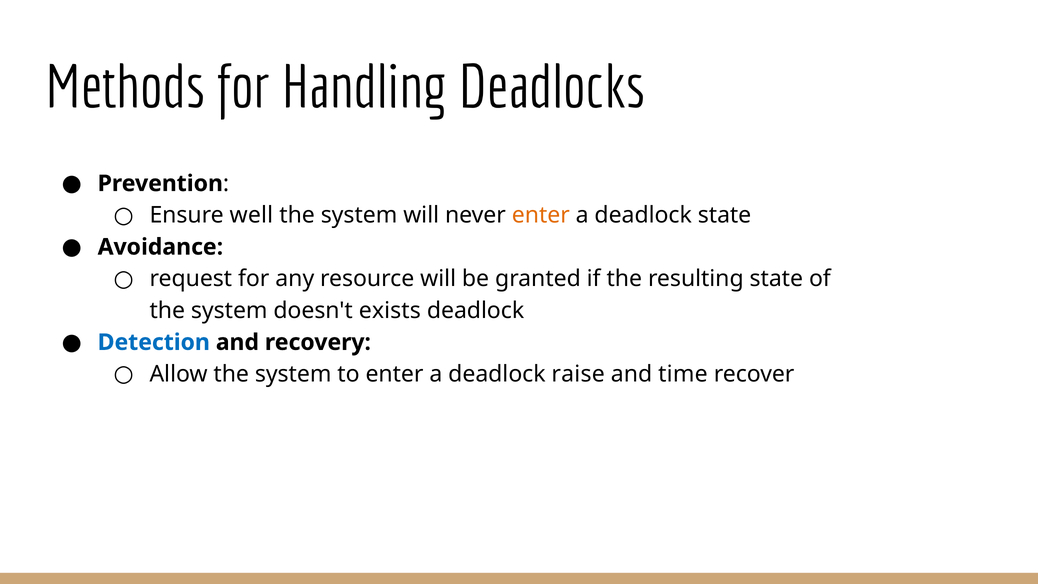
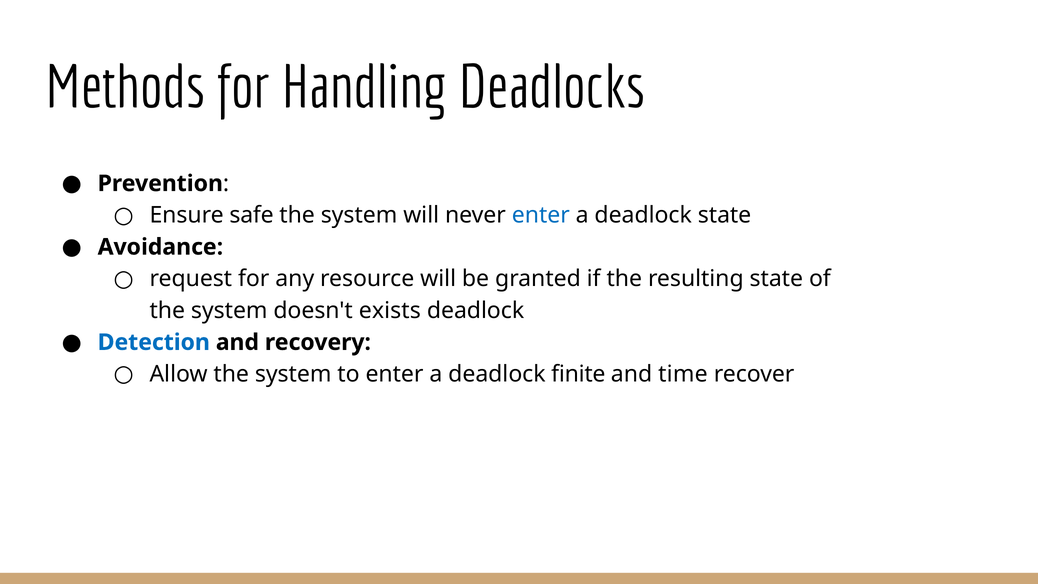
well: well -> safe
enter at (541, 215) colour: orange -> blue
raise: raise -> finite
